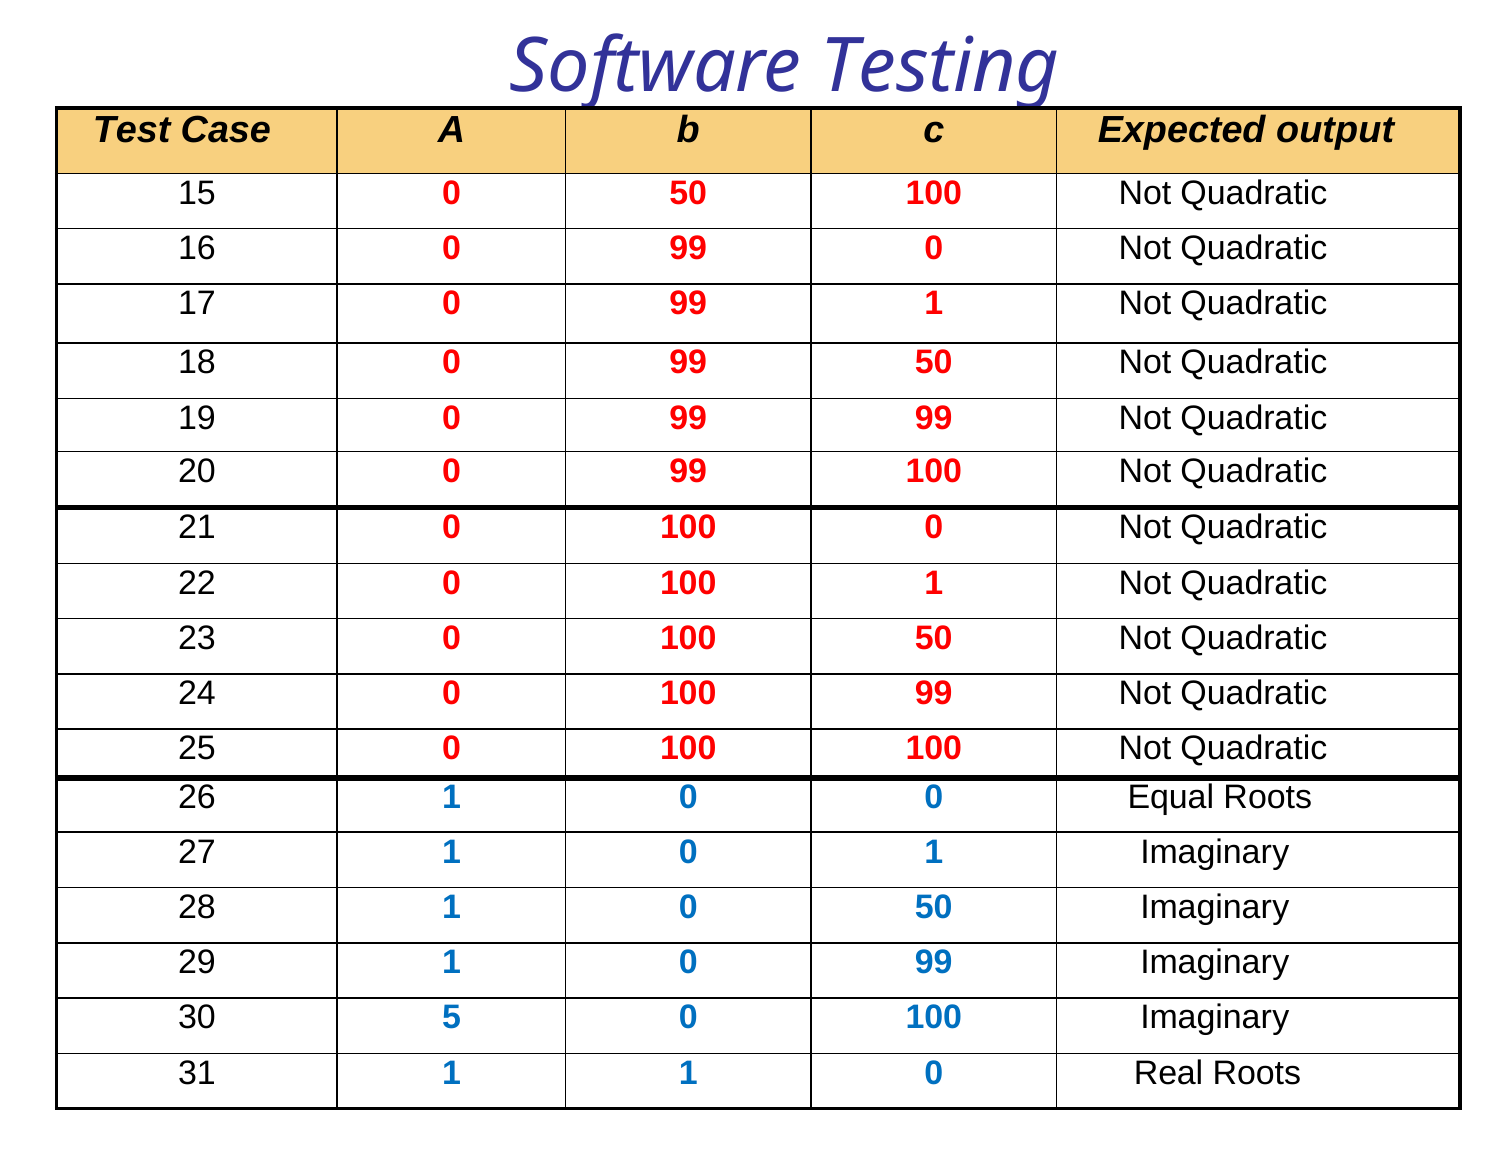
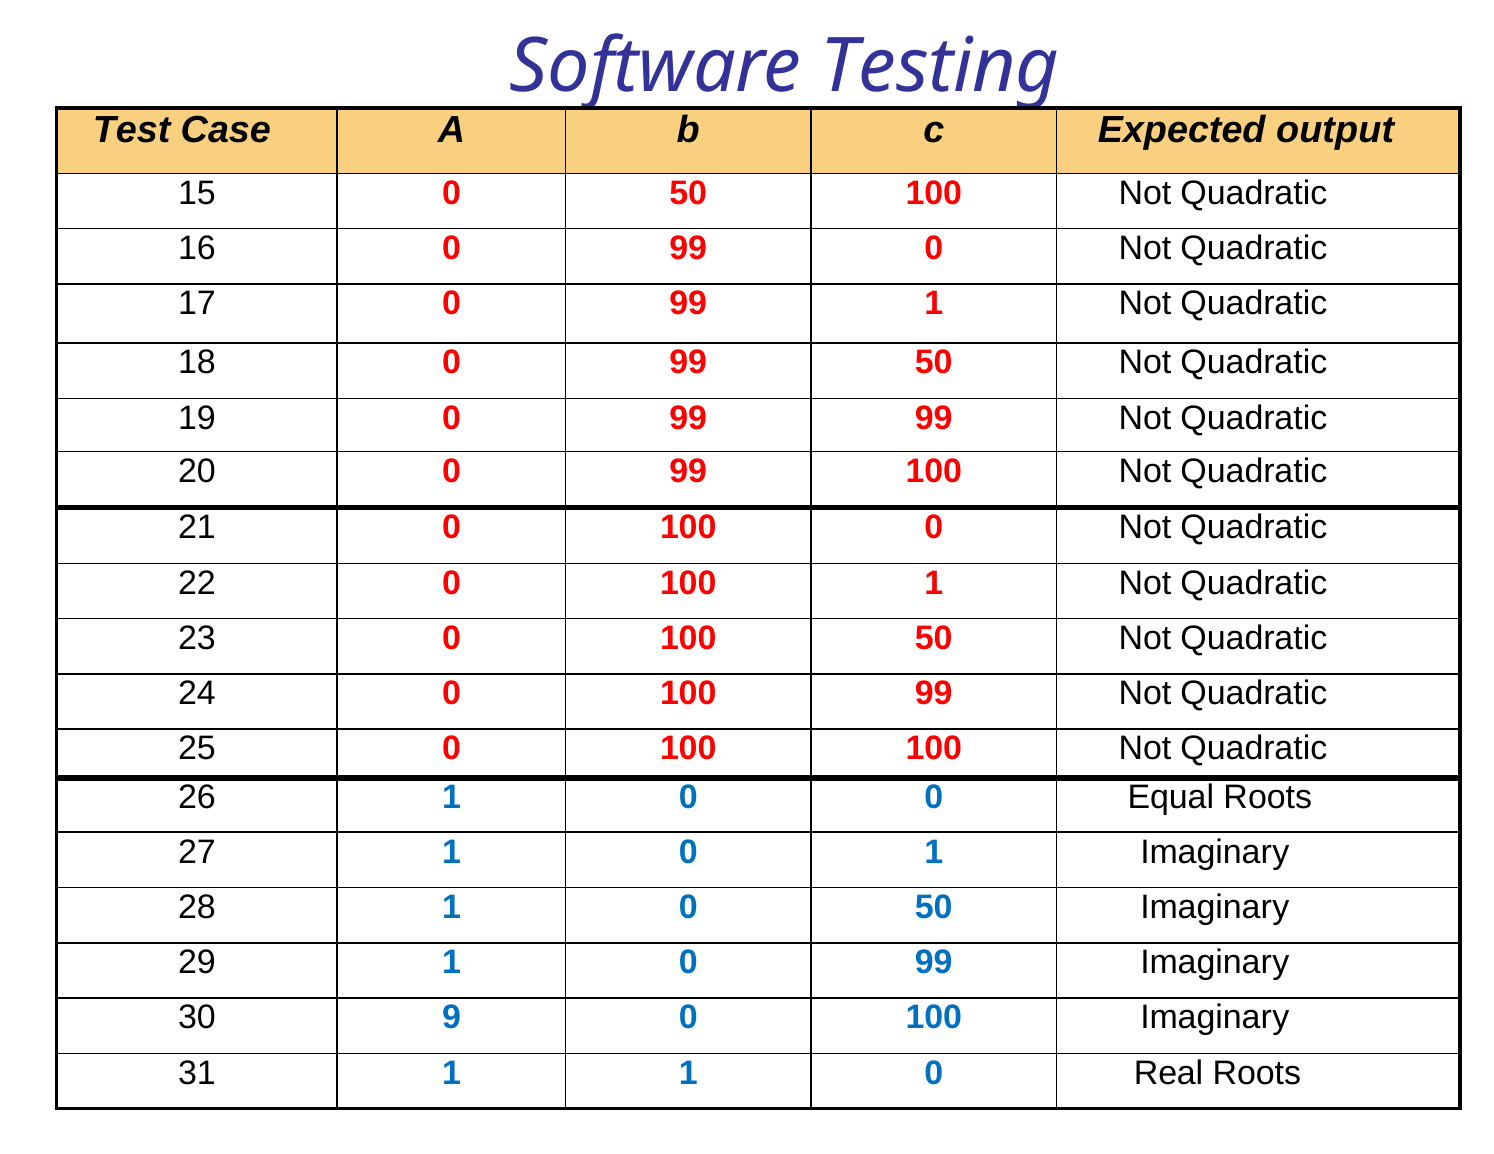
5: 5 -> 9
